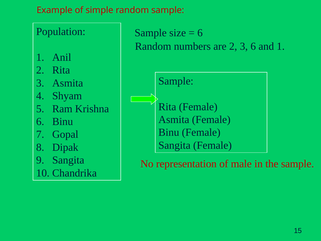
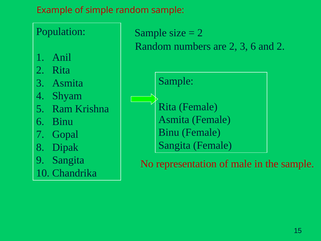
6 at (200, 33): 6 -> 2
and 1: 1 -> 2
